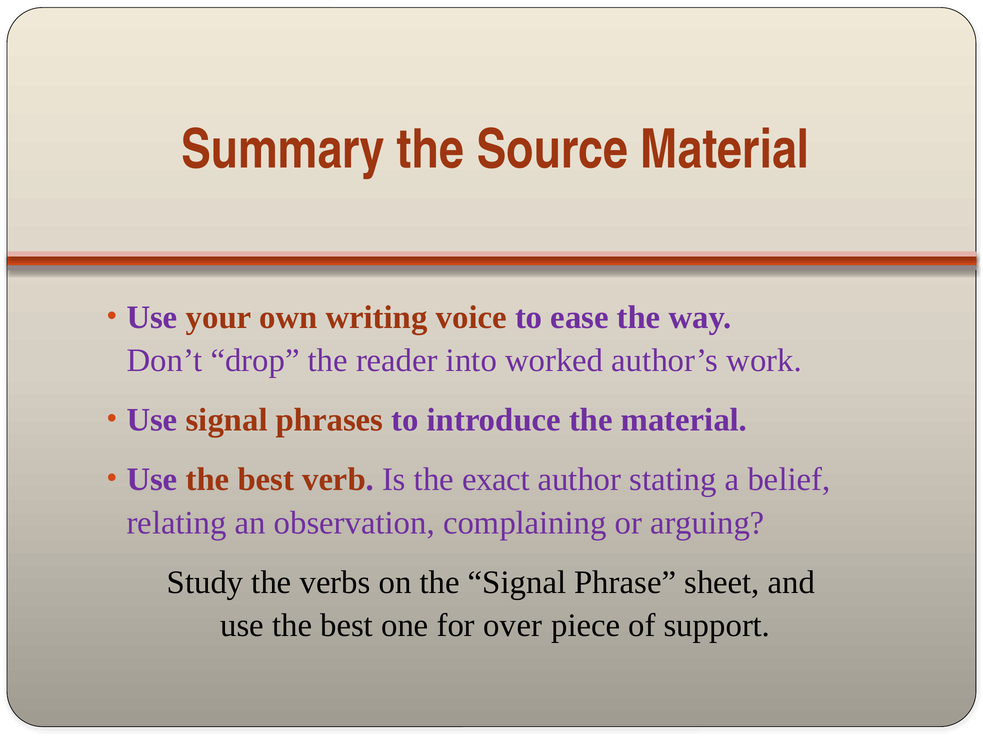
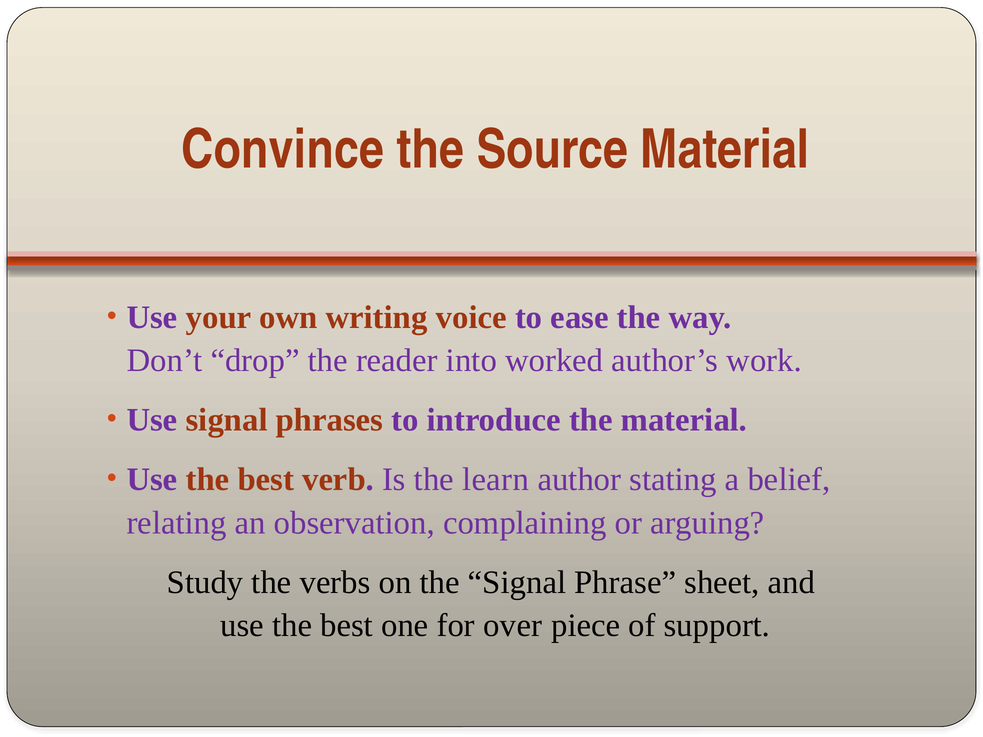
Summary: Summary -> Convince
exact: exact -> learn
